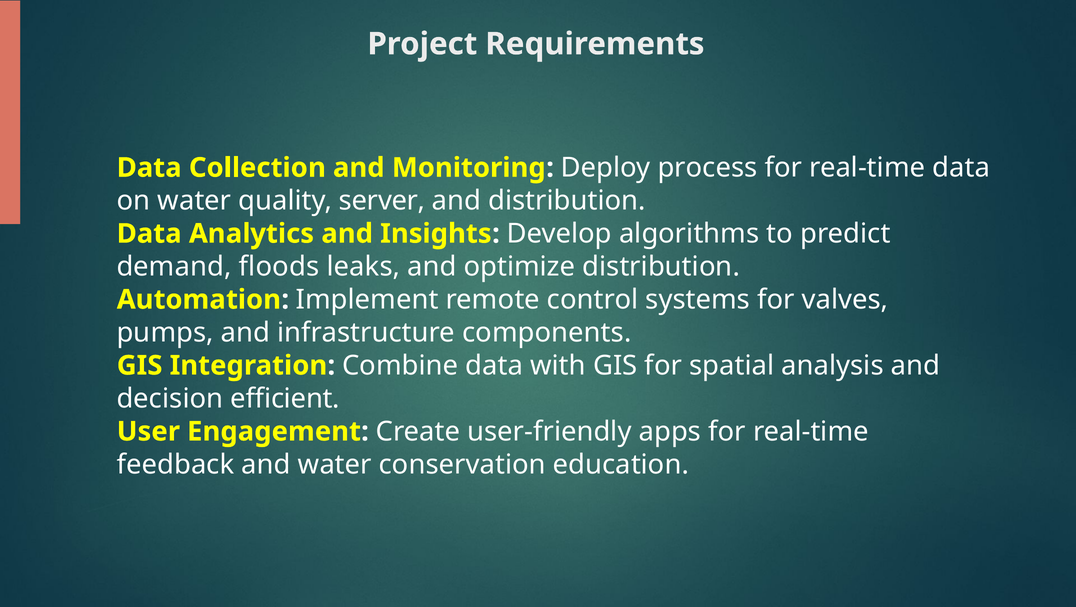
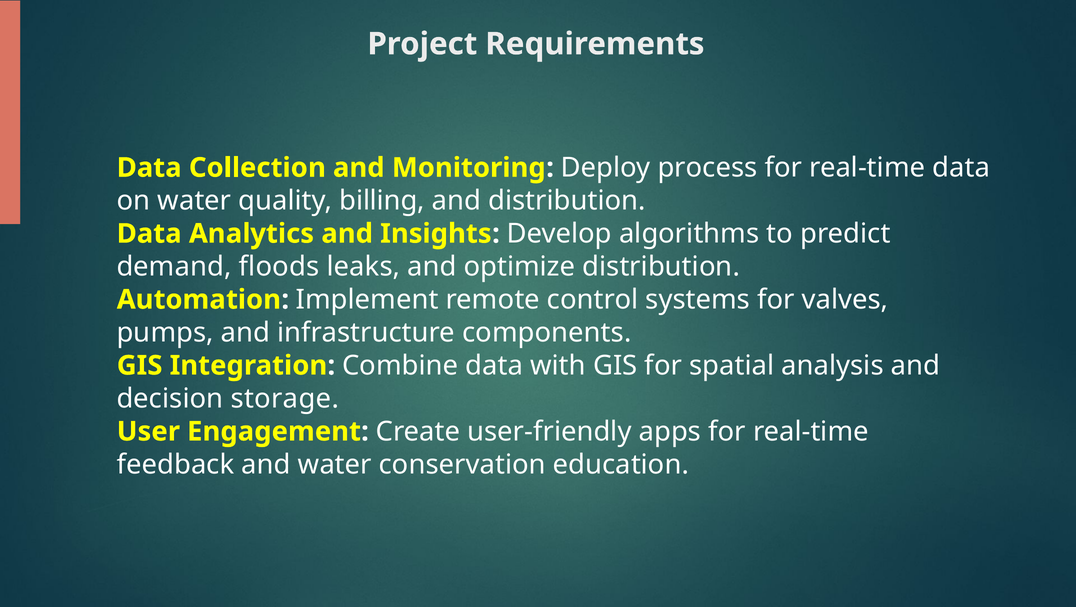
server: server -> billing
efficient: efficient -> storage
